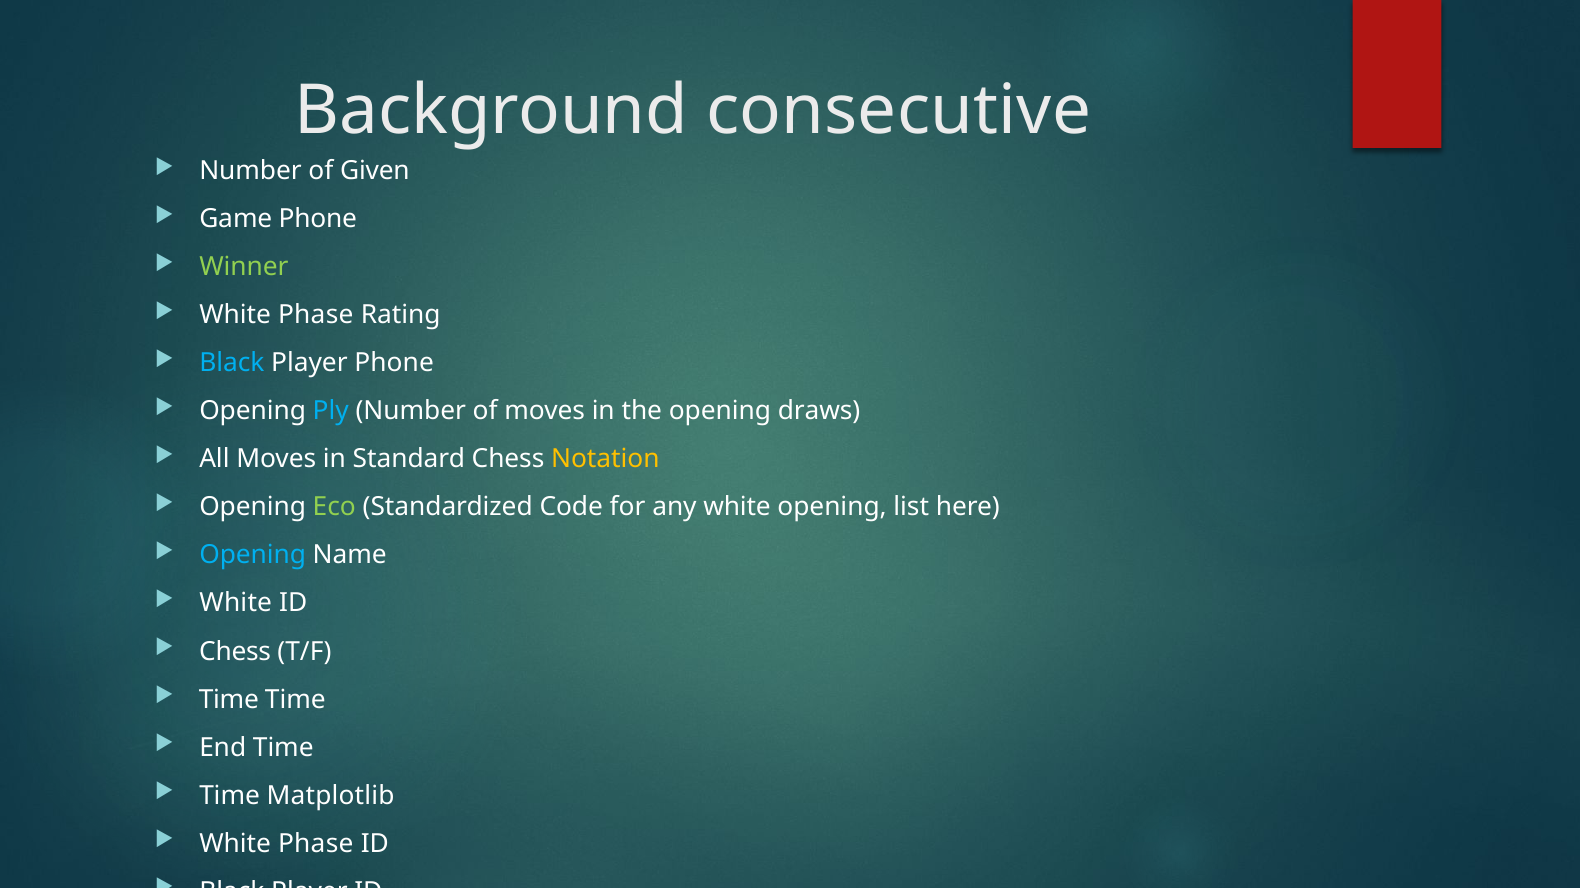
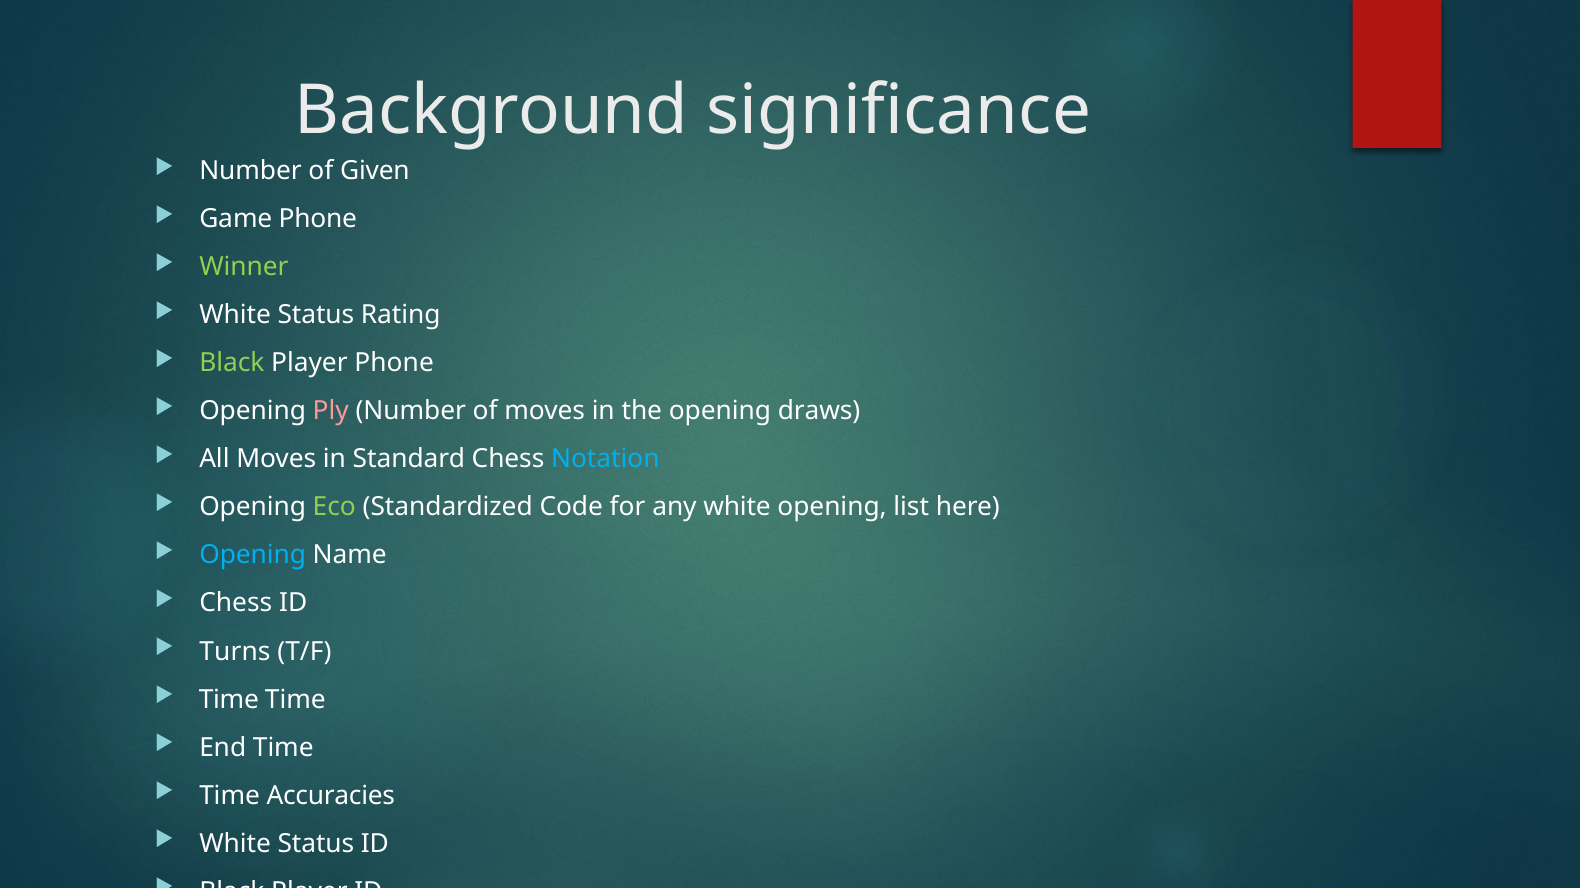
consecutive: consecutive -> significance
Phase at (316, 316): Phase -> Status
Black at (232, 364) colour: light blue -> light green
Ply colour: light blue -> pink
Notation colour: yellow -> light blue
White at (236, 604): White -> Chess
Chess at (235, 652): Chess -> Turns
Matplotlib: Matplotlib -> Accuracies
Phase at (316, 844): Phase -> Status
